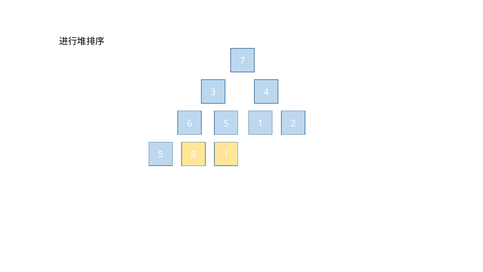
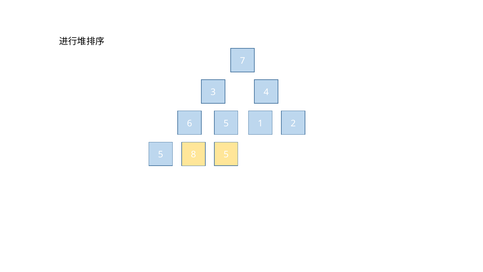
8 1: 1 -> 5
